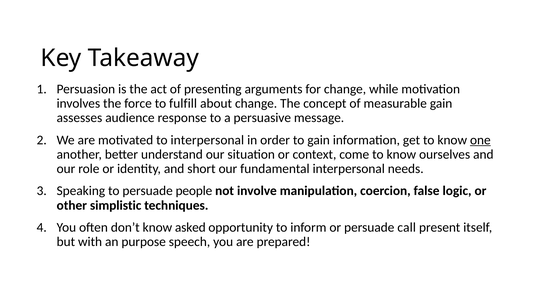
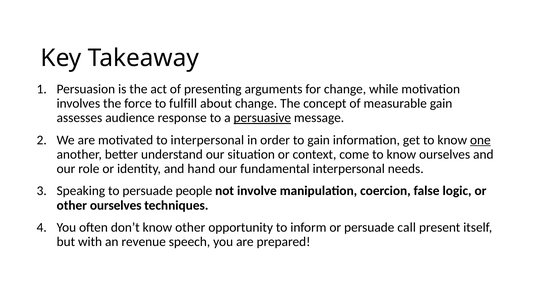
persuasive underline: none -> present
short: short -> hand
other simplistic: simplistic -> ourselves
know asked: asked -> other
purpose: purpose -> revenue
